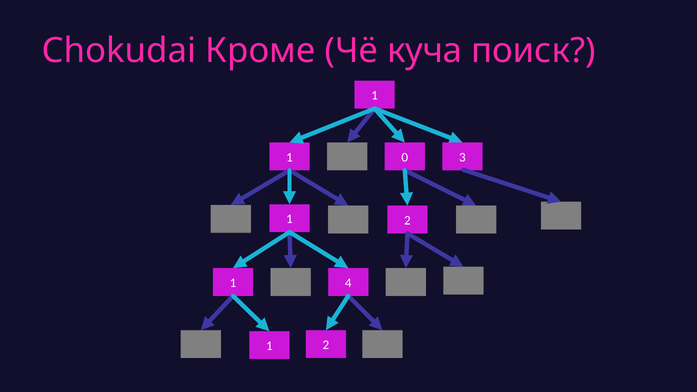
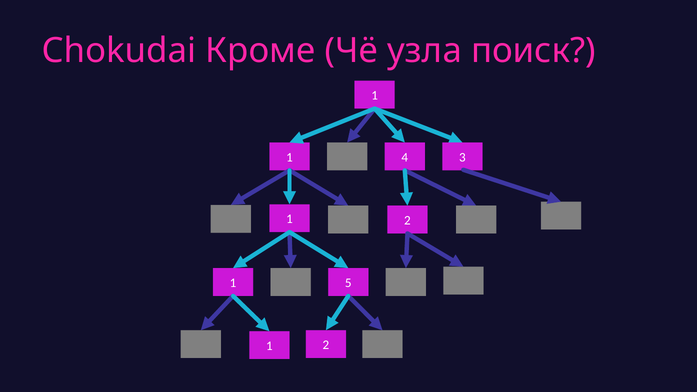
куча: куча -> узла
0: 0 -> 4
4: 4 -> 5
